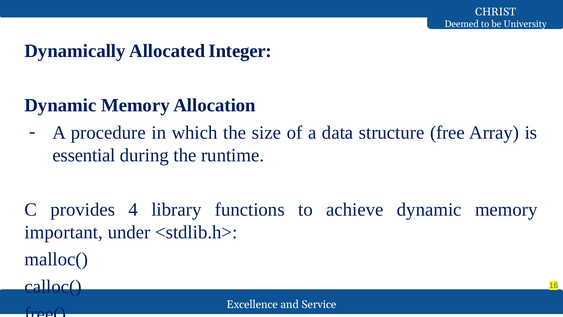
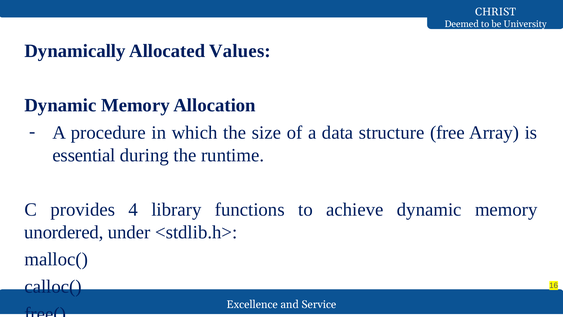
Integer: Integer -> Values
important: important -> unordered
